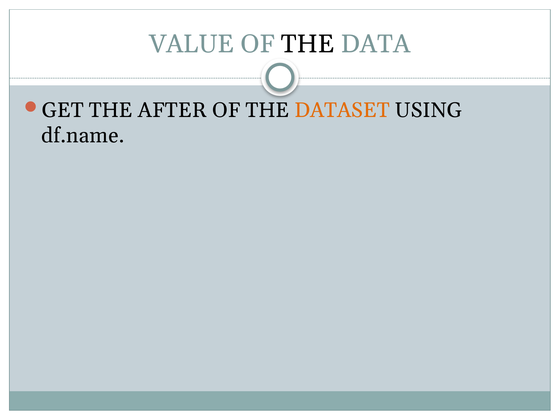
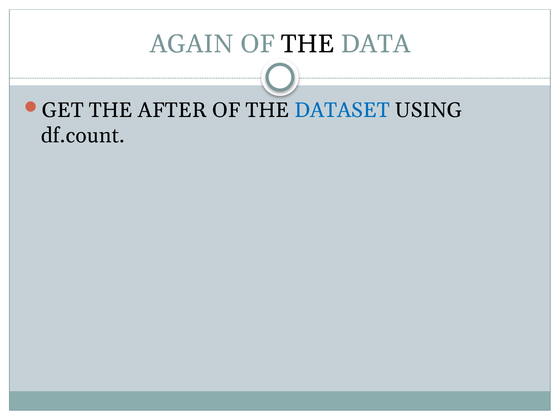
VALUE: VALUE -> AGAIN
DATASET colour: orange -> blue
df.name: df.name -> df.count
